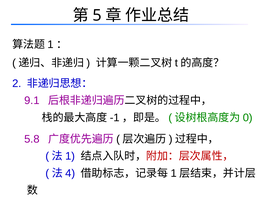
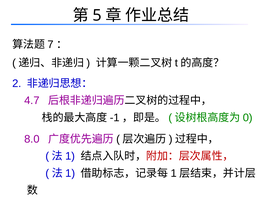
1 at (51, 44): 1 -> 7
9.1: 9.1 -> 4.7
5.8: 5.8 -> 8.0
4 at (70, 173): 4 -> 1
